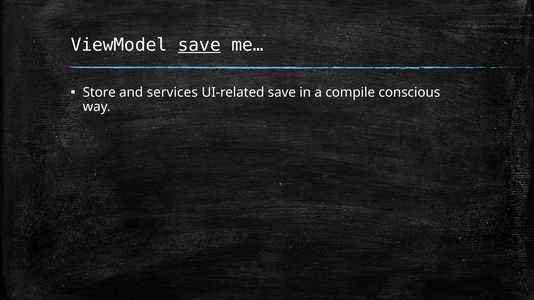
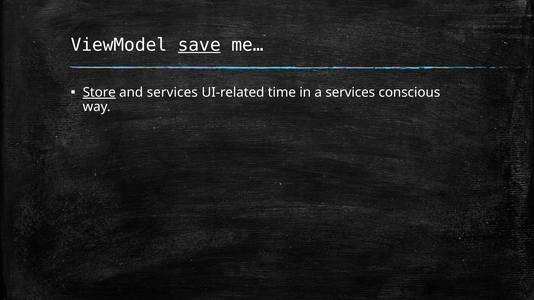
Store underline: none -> present
UI-related save: save -> time
a compile: compile -> services
